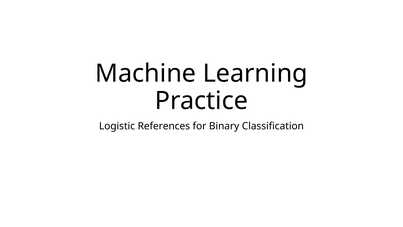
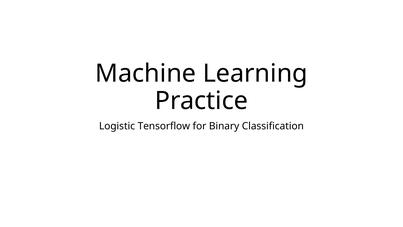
References: References -> Tensorflow
